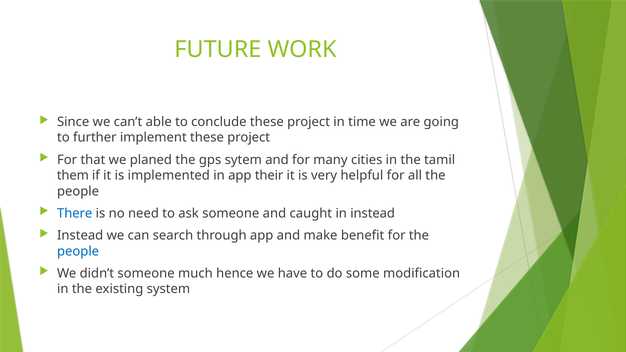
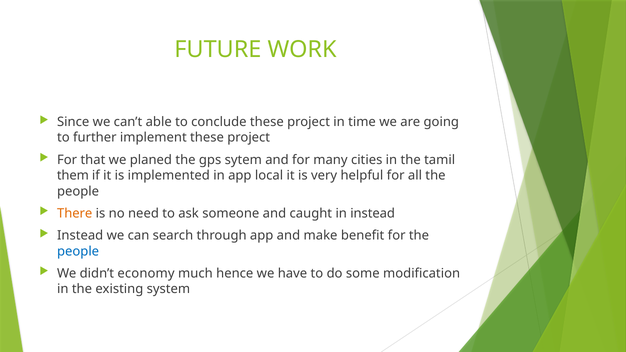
their: their -> local
There colour: blue -> orange
didn’t someone: someone -> economy
